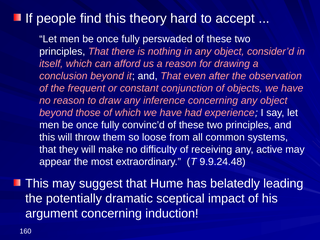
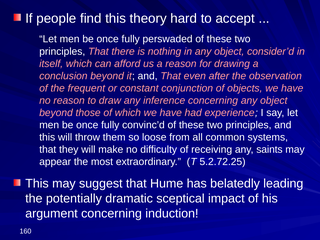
active: active -> saints
9.9.24.48: 9.9.24.48 -> 5.2.72.25
